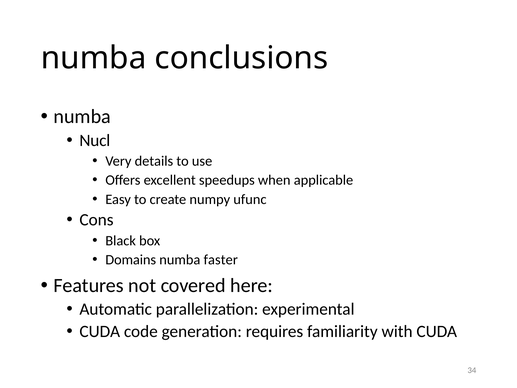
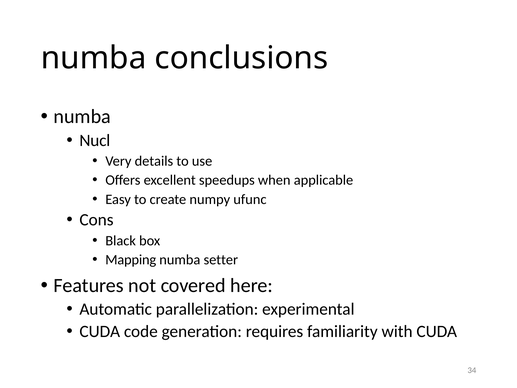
Domains: Domains -> Mapping
faster: faster -> setter
